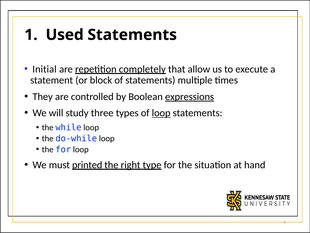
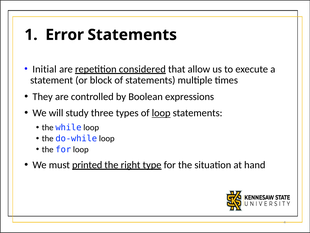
Used: Used -> Error
completely: completely -> considered
expressions underline: present -> none
